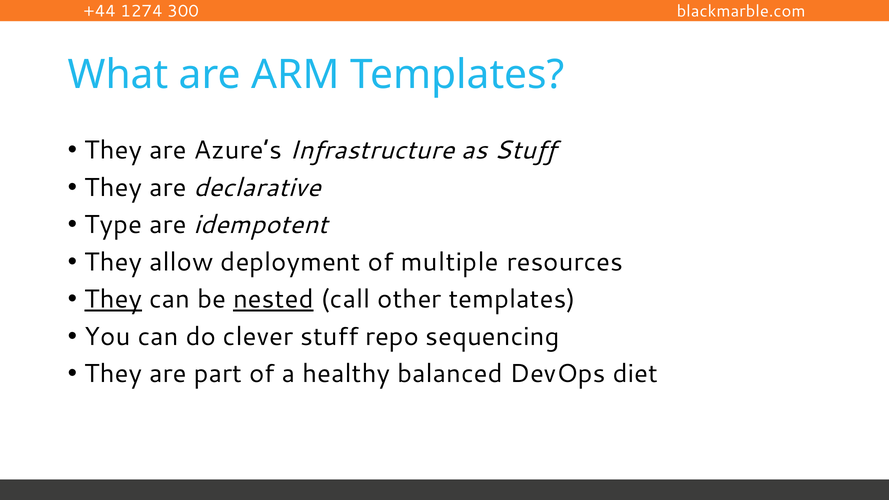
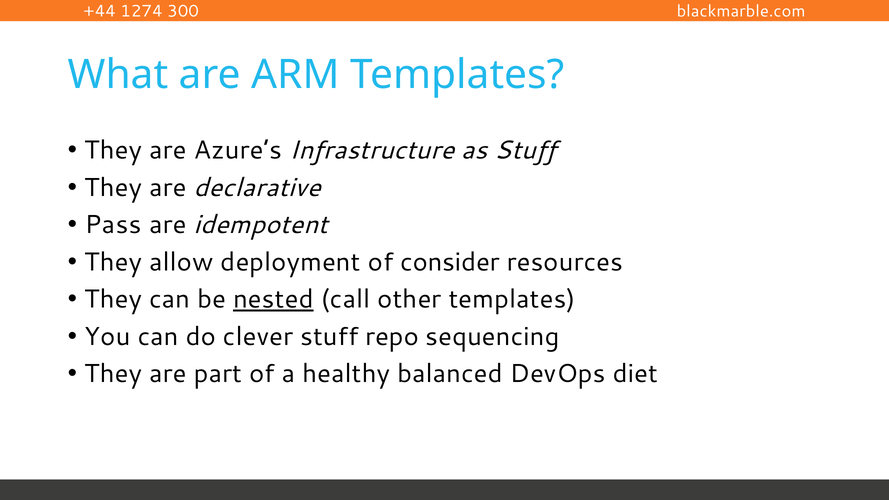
Type: Type -> Pass
multiple: multiple -> consider
They at (113, 299) underline: present -> none
